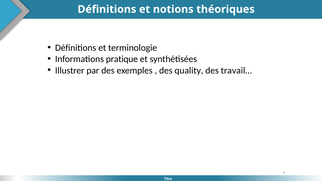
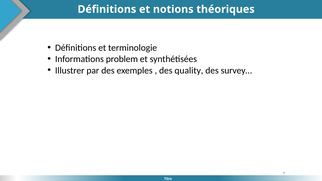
pratique: pratique -> problem
travail…: travail… -> survey…
